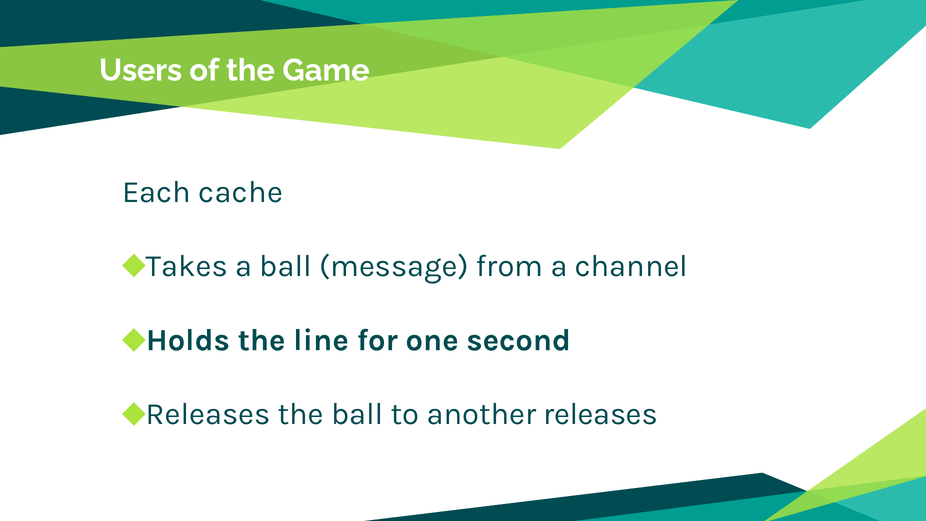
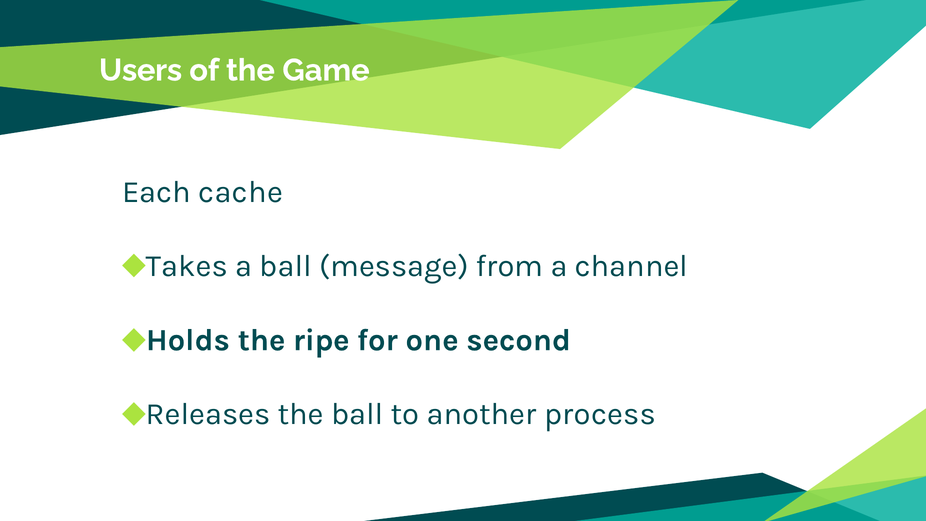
line: line -> ripe
another releases: releases -> process
